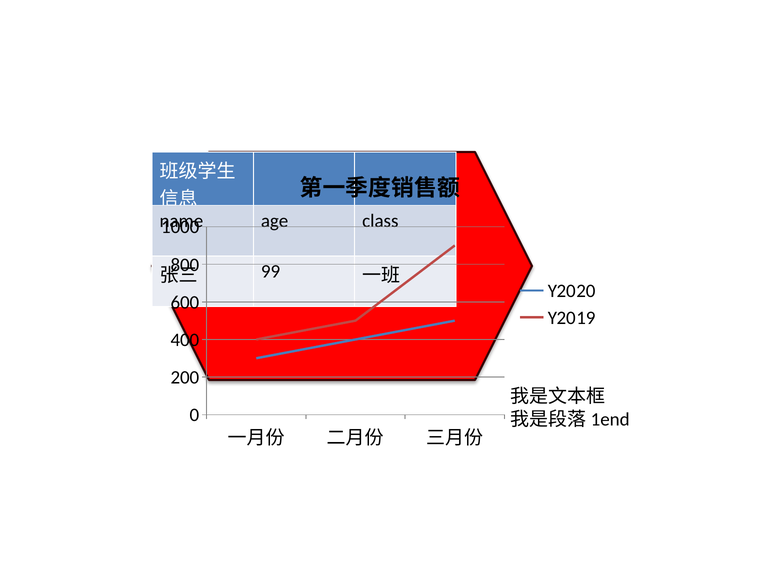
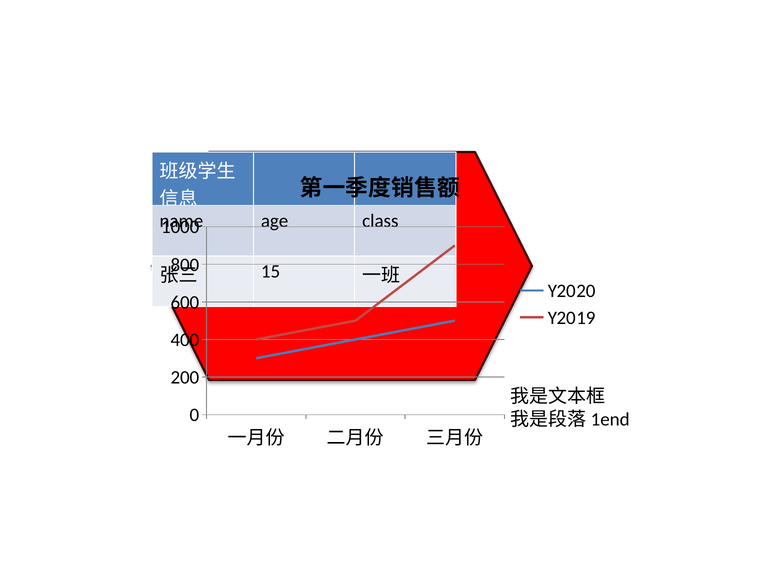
99: 99 -> 15
